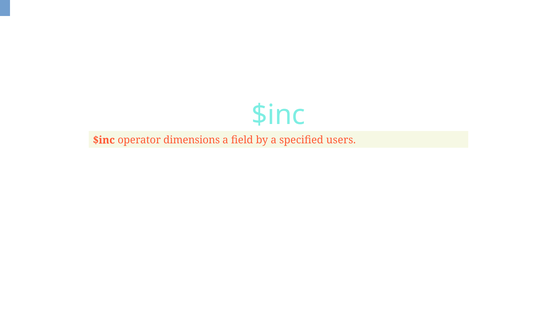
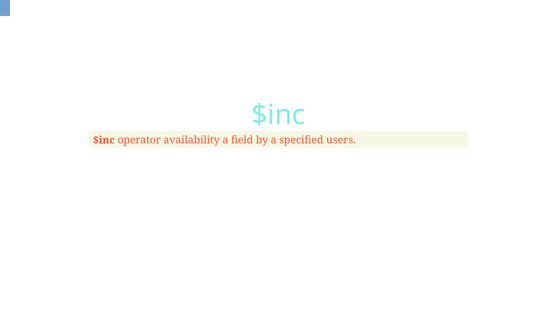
dimensions: dimensions -> availability
